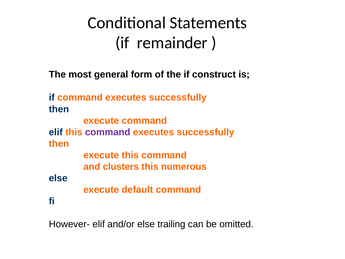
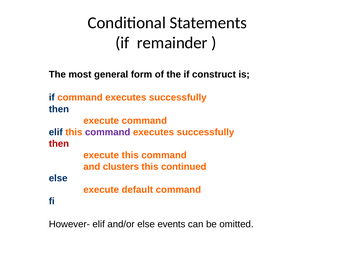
then at (59, 144) colour: orange -> red
numerous: numerous -> continued
trailing: trailing -> events
